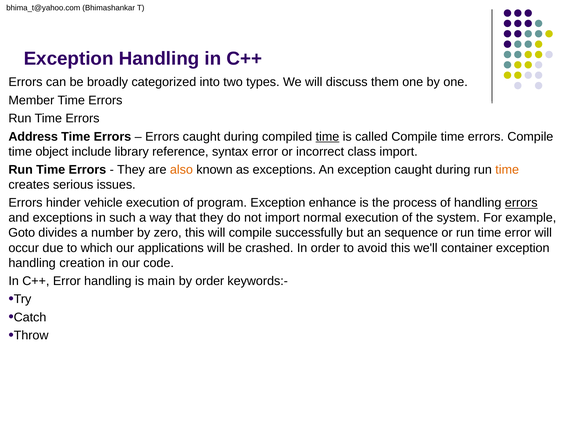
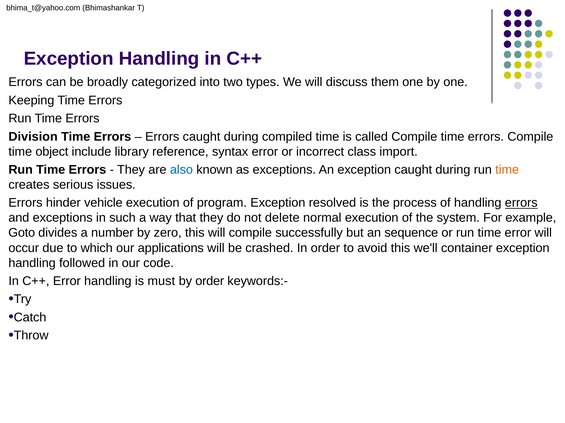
Member: Member -> Keeping
Address: Address -> Division
time at (327, 137) underline: present -> none
also colour: orange -> blue
enhance: enhance -> resolved
not import: import -> delete
creation: creation -> followed
main: main -> must
